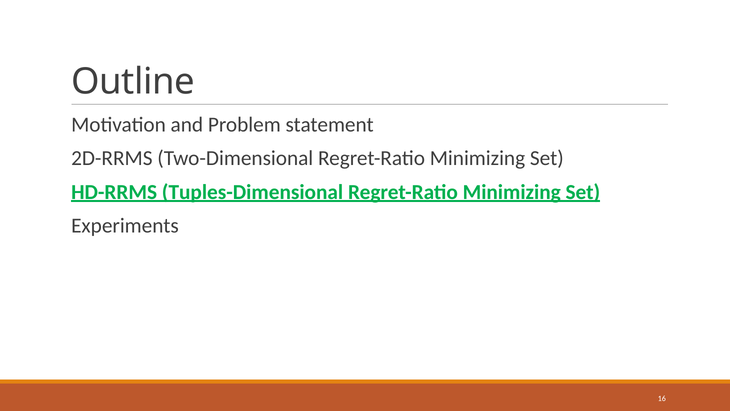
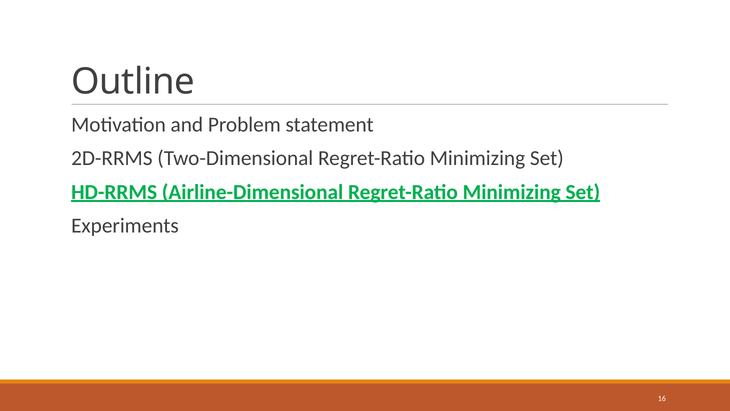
Tuples-Dimensional: Tuples-Dimensional -> Airline-Dimensional
